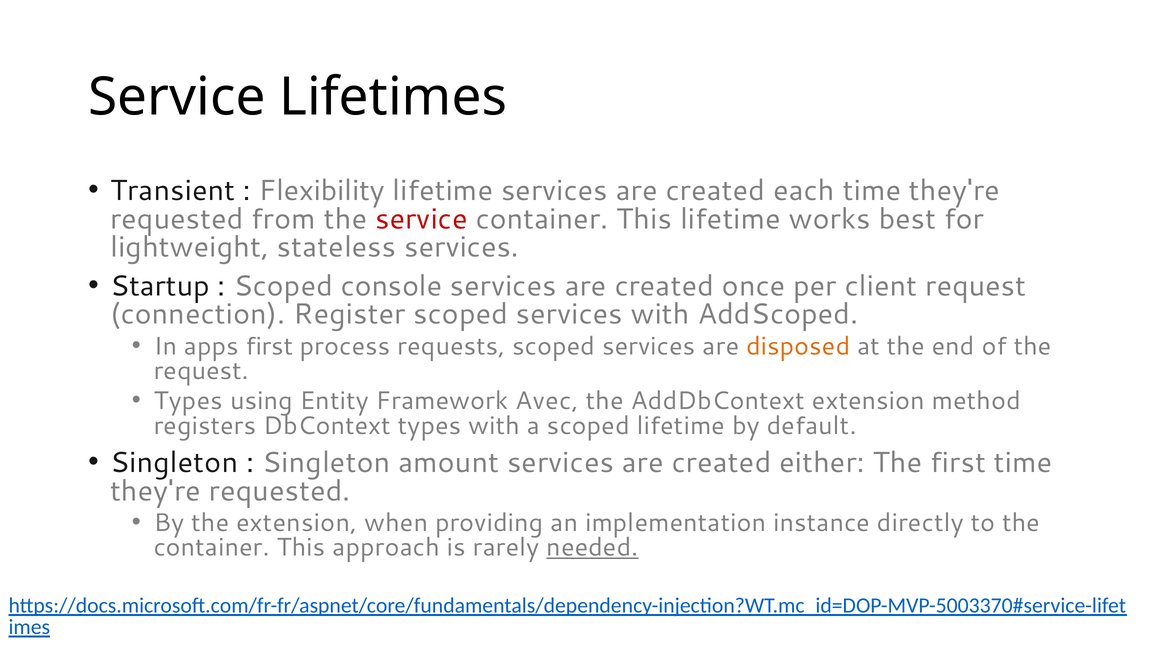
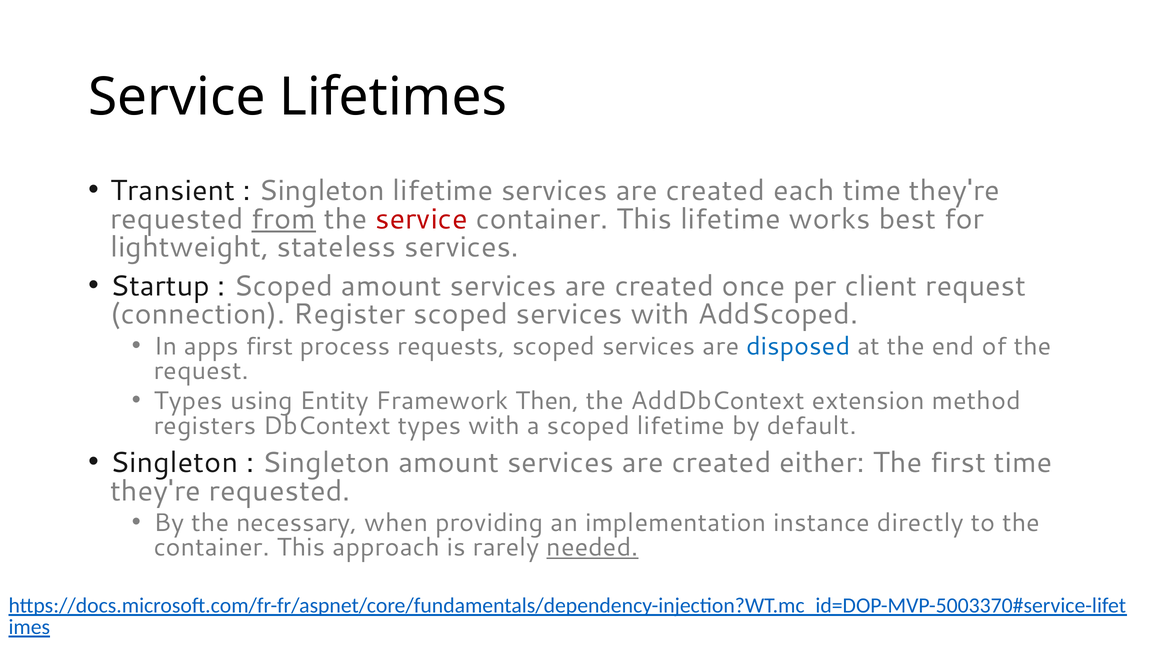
Flexibility at (322, 191): Flexibility -> Singleton
from underline: none -> present
Scoped console: console -> amount
disposed colour: orange -> blue
Avec: Avec -> Then
the extension: extension -> necessary
